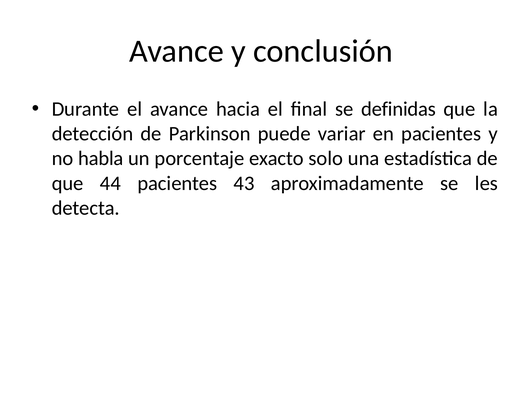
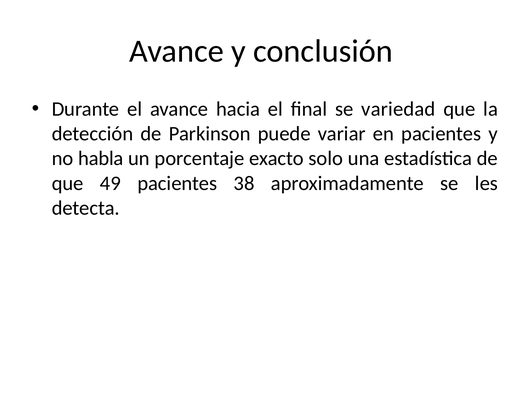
definidas: definidas -> variedad
44: 44 -> 49
43: 43 -> 38
